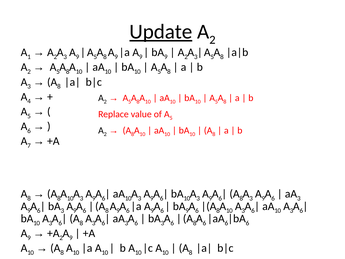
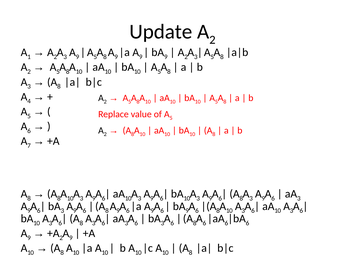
Update underline: present -> none
